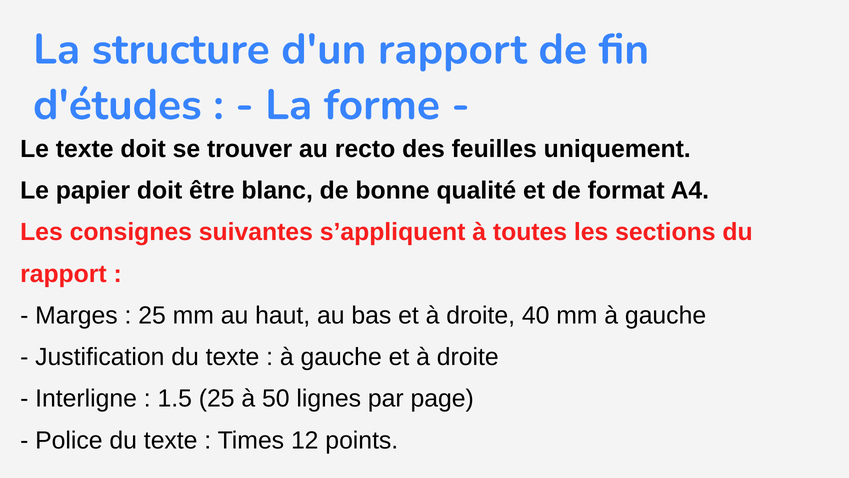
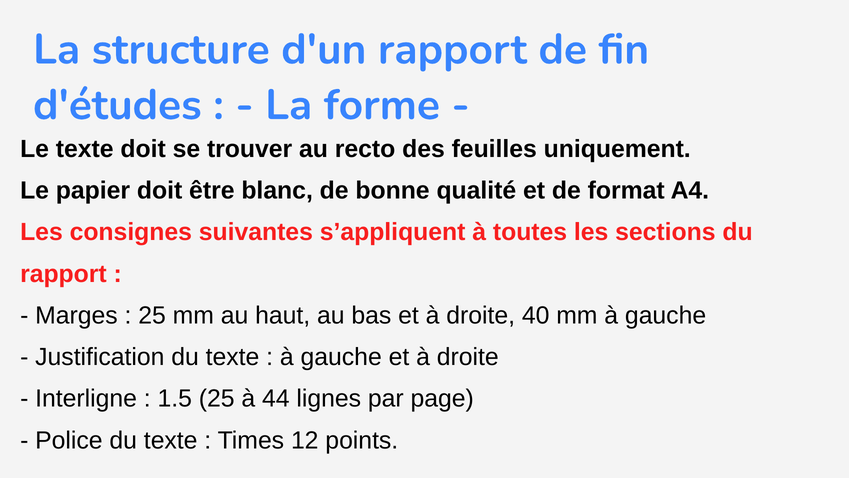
50: 50 -> 44
